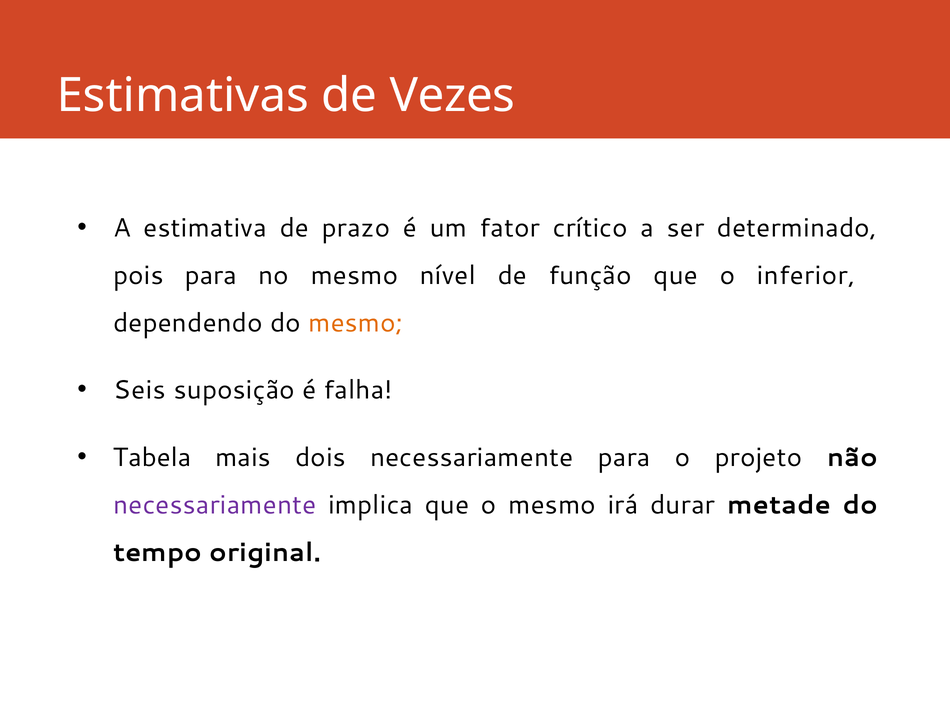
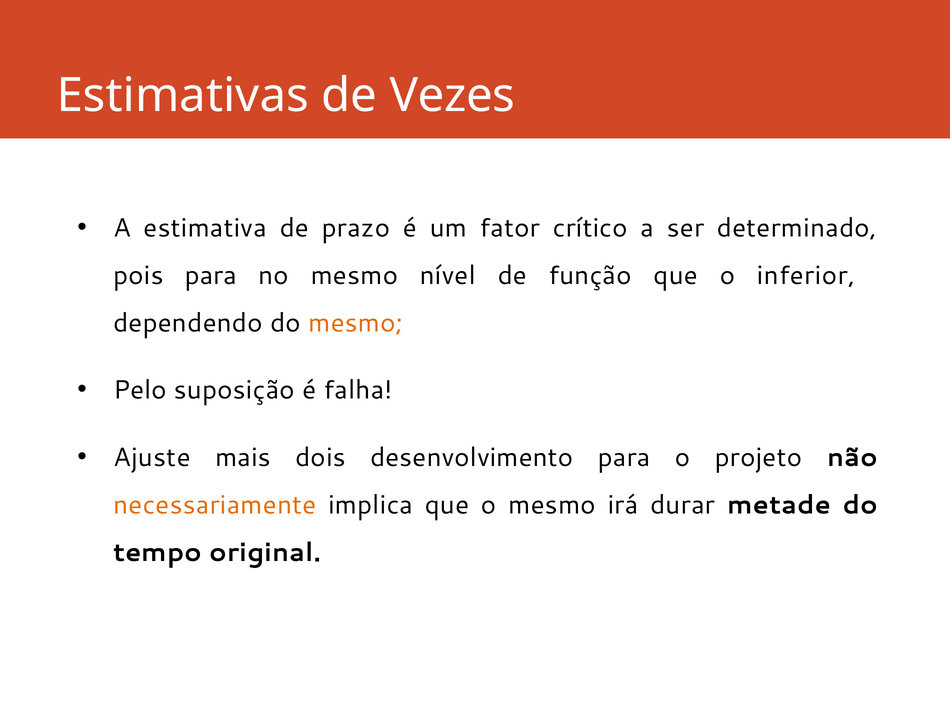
Seis: Seis -> Pelo
Tabela: Tabela -> Ajuste
dois necessariamente: necessariamente -> desenvolvimento
necessariamente at (215, 506) colour: purple -> orange
